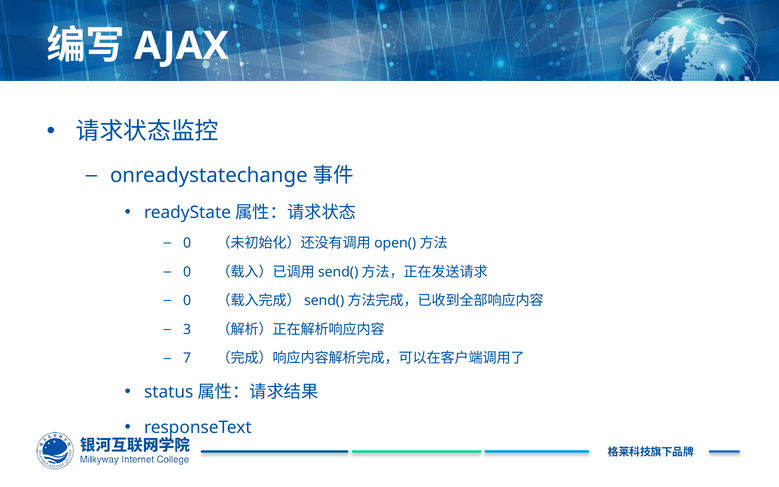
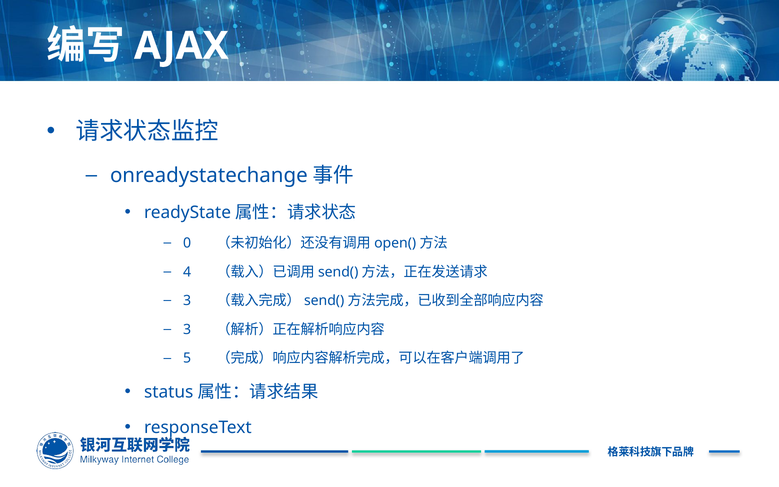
0 at (187, 272): 0 -> 4
0 at (187, 301): 0 -> 3
7: 7 -> 5
